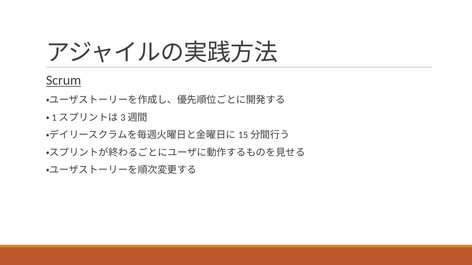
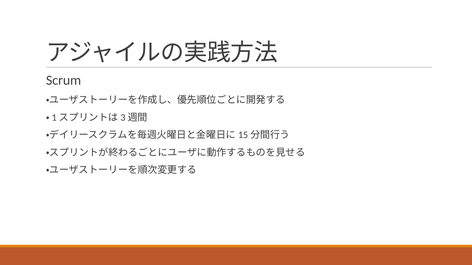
Scrum underline: present -> none
